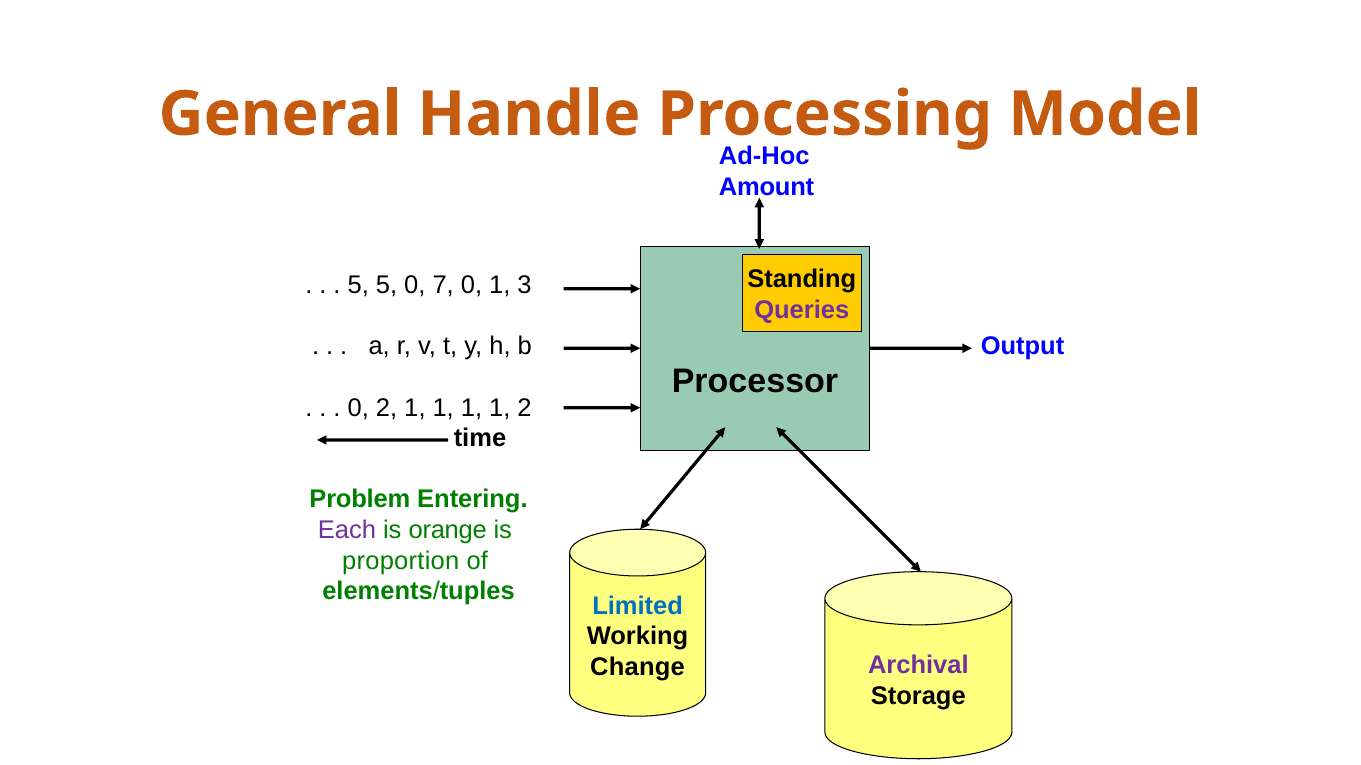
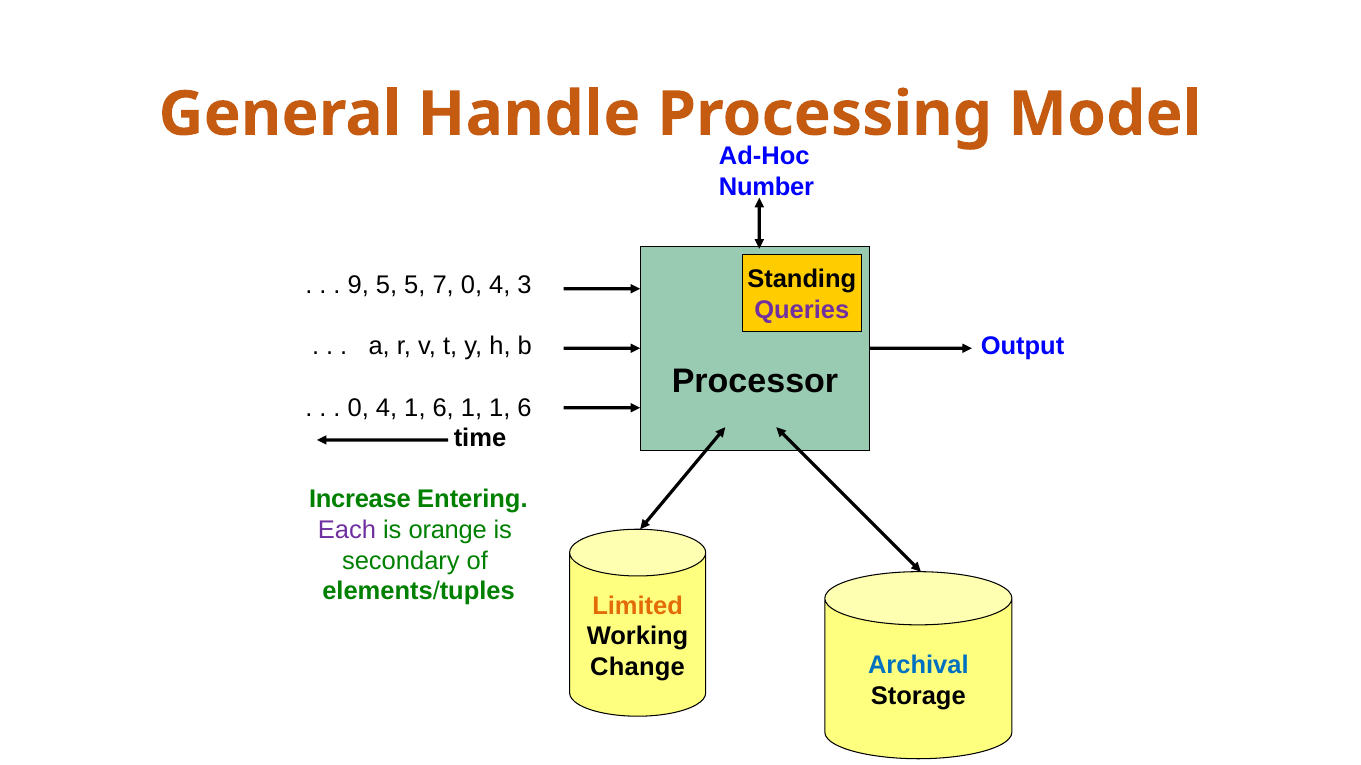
Amount: Amount -> Number
5 at (358, 286): 5 -> 9
5 0: 0 -> 5
7 0 1: 1 -> 4
2 at (387, 408): 2 -> 4
1 at (443, 408): 1 -> 6
1 1 2: 2 -> 6
Problem: Problem -> Increase
proportion: proportion -> secondary
Limited colour: blue -> orange
Archival colour: purple -> blue
